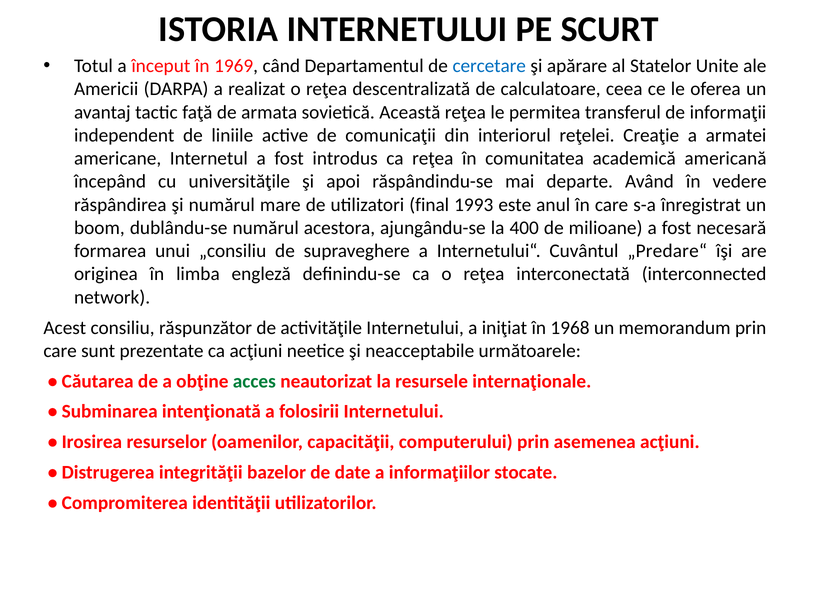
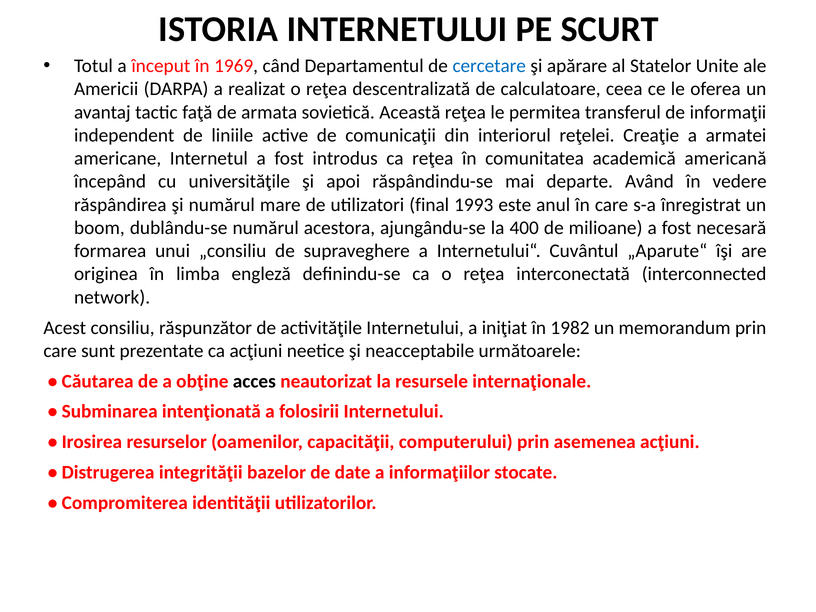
„Predare“: „Predare“ -> „Aparute“
1968: 1968 -> 1982
acces colour: green -> black
